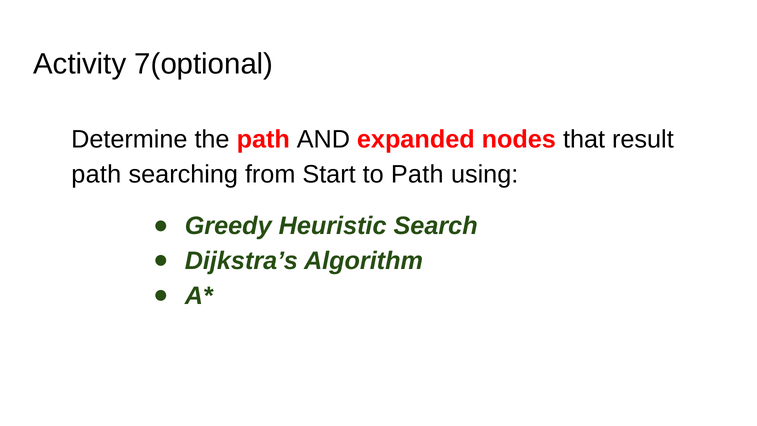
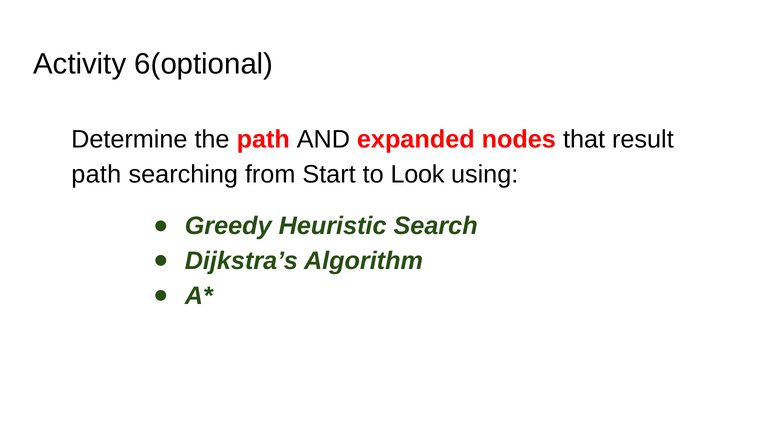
7(optional: 7(optional -> 6(optional
to Path: Path -> Look
